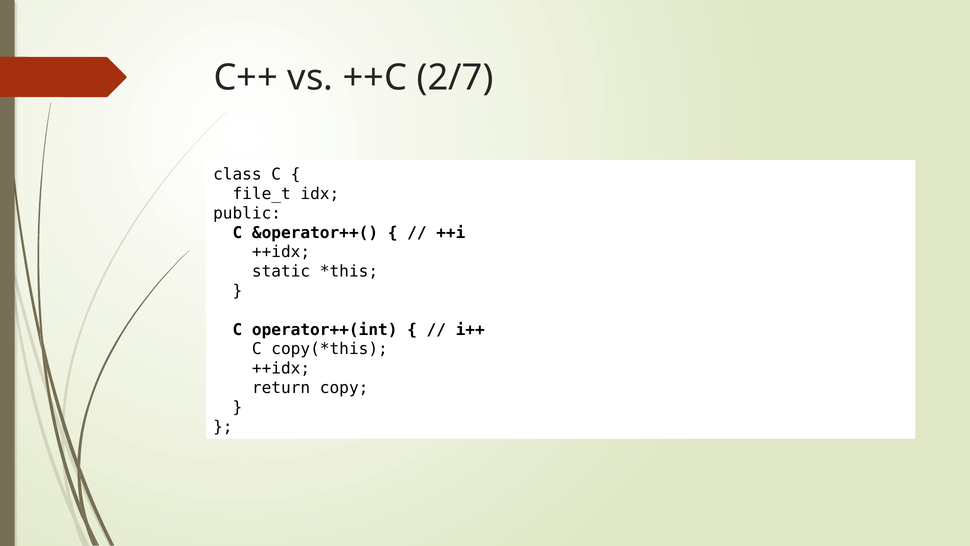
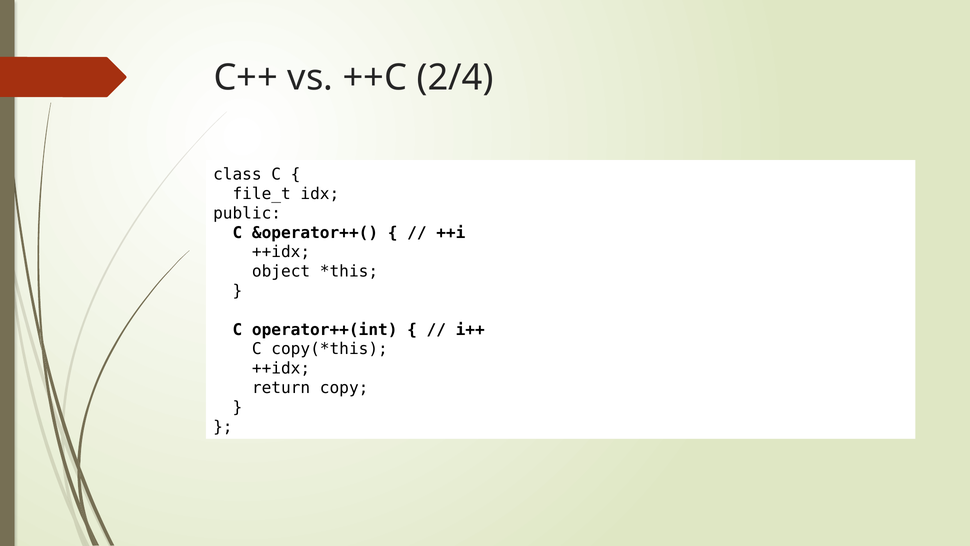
2/7: 2/7 -> 2/4
static: static -> object
